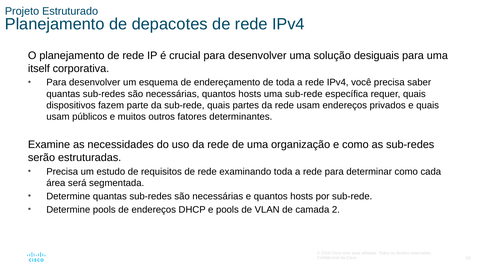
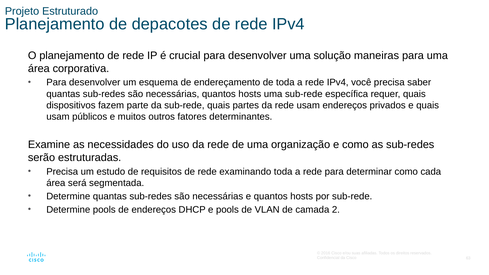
desiguais: desiguais -> maneiras
itself at (39, 68): itself -> área
